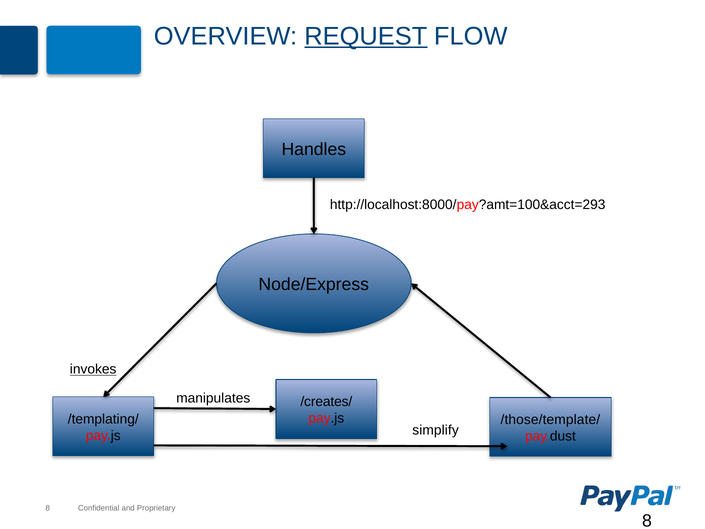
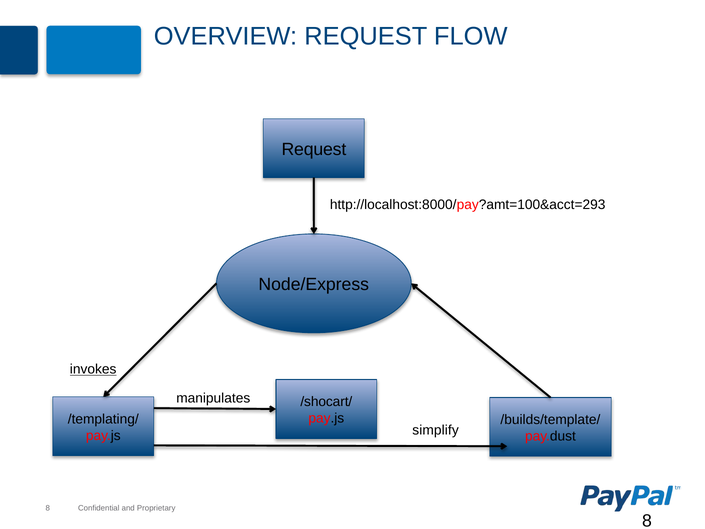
REQUEST at (366, 36) underline: present -> none
Handles at (314, 149): Handles -> Request
/creates/: /creates/ -> /shocart/
/those/template/: /those/template/ -> /builds/template/
